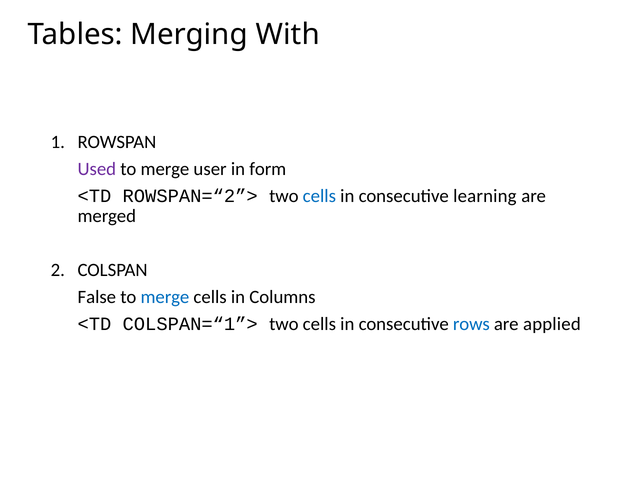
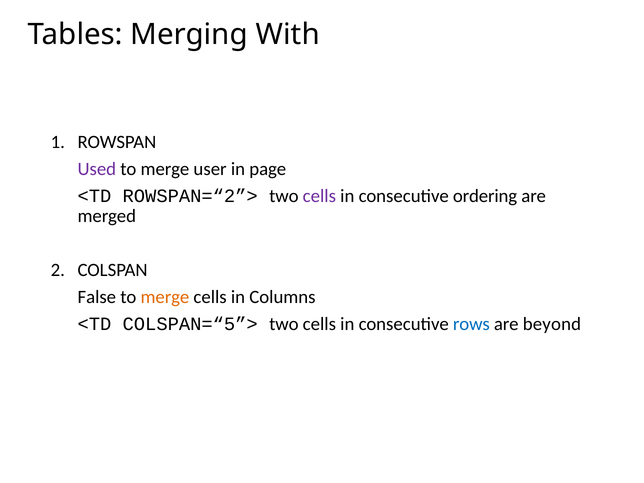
form: form -> page
cells at (319, 196) colour: blue -> purple
learning: learning -> ordering
merge at (165, 297) colour: blue -> orange
COLSPAN=“1”>: COLSPAN=“1”> -> COLSPAN=“5”>
applied: applied -> beyond
